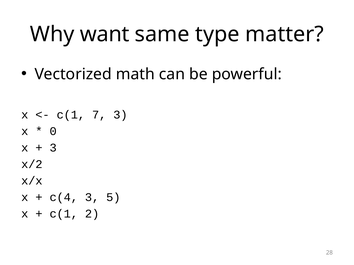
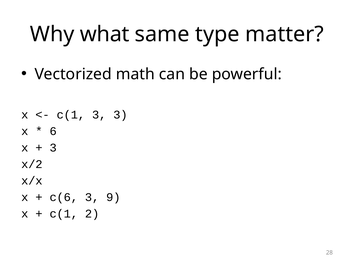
want: want -> what
c(1 7: 7 -> 3
0: 0 -> 6
c(4: c(4 -> c(6
5: 5 -> 9
